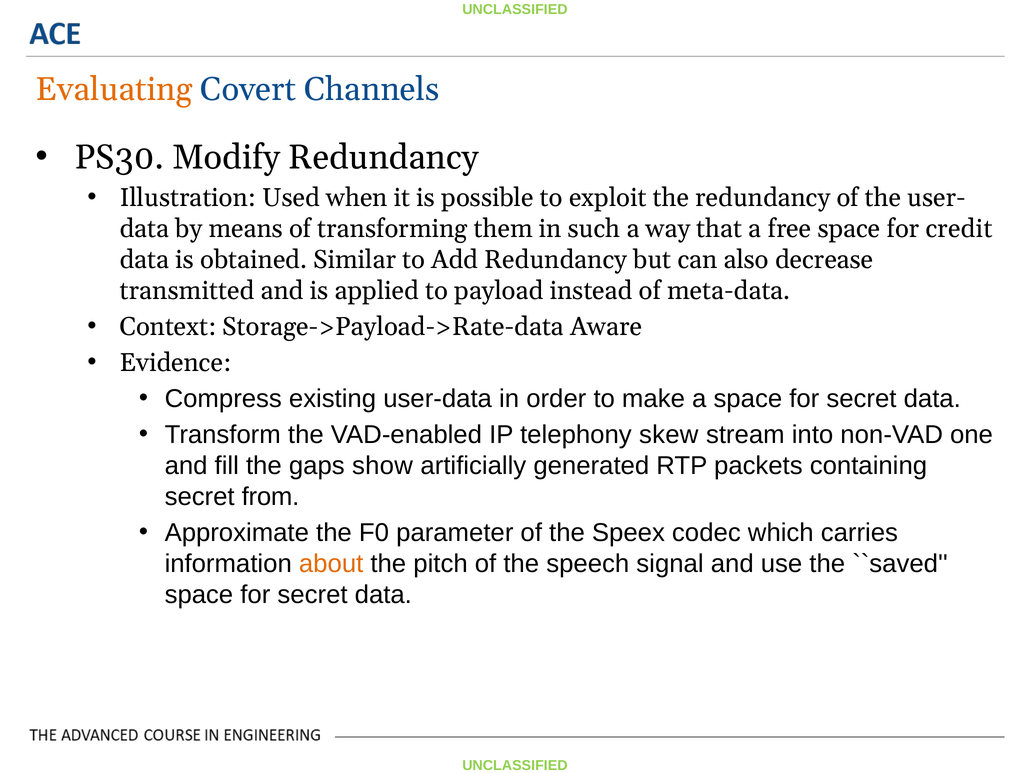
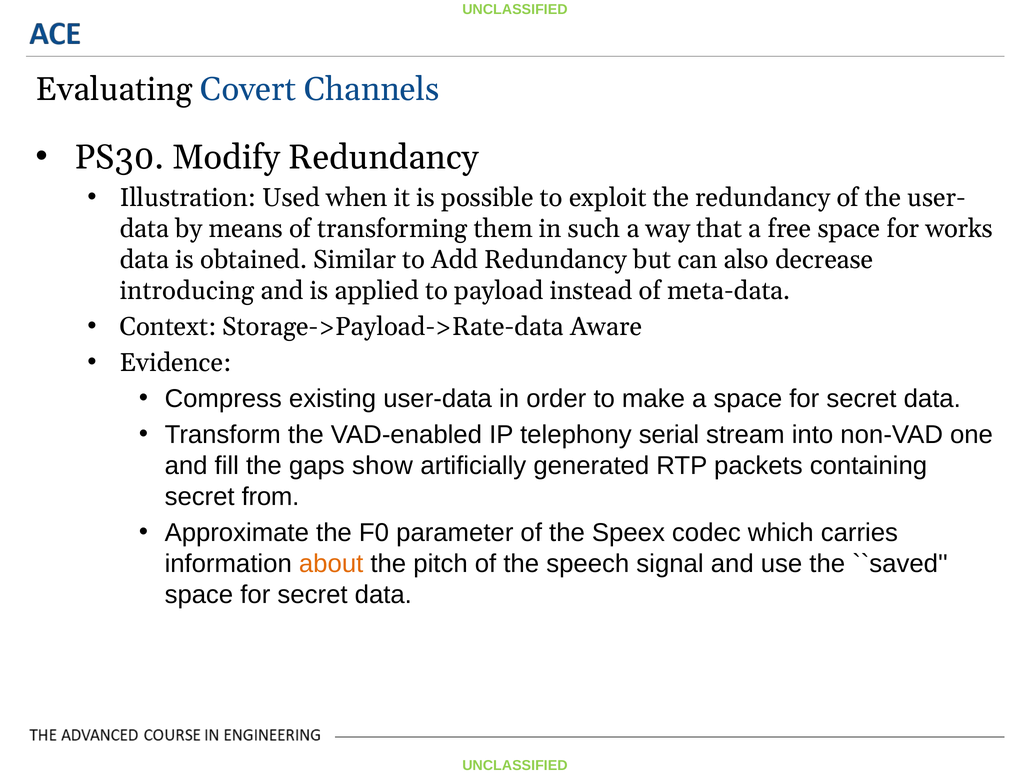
Evaluating colour: orange -> black
credit: credit -> works
transmitted: transmitted -> introducing
skew: skew -> serial
